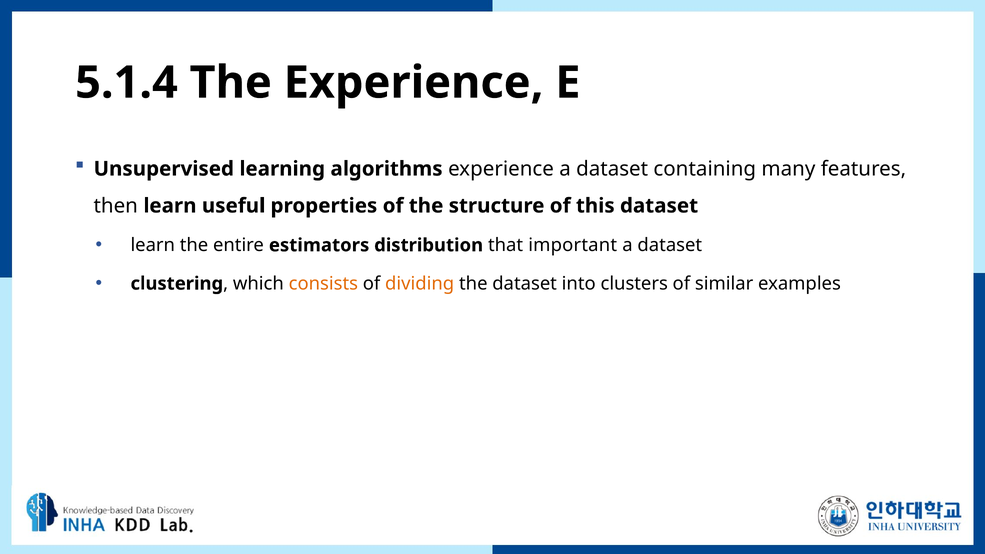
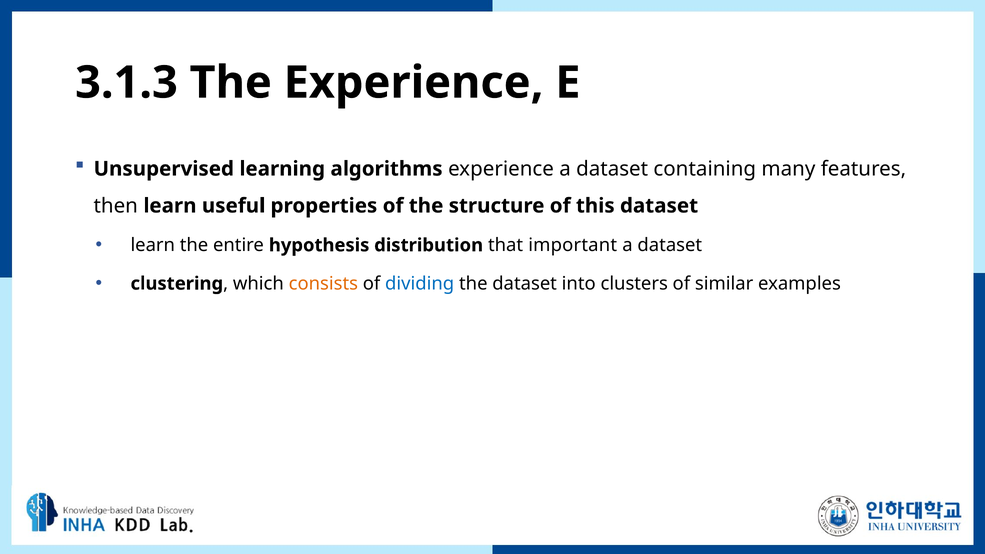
5.1.4: 5.1.4 -> 3.1.3
estimators: estimators -> hypothesis
dividing colour: orange -> blue
